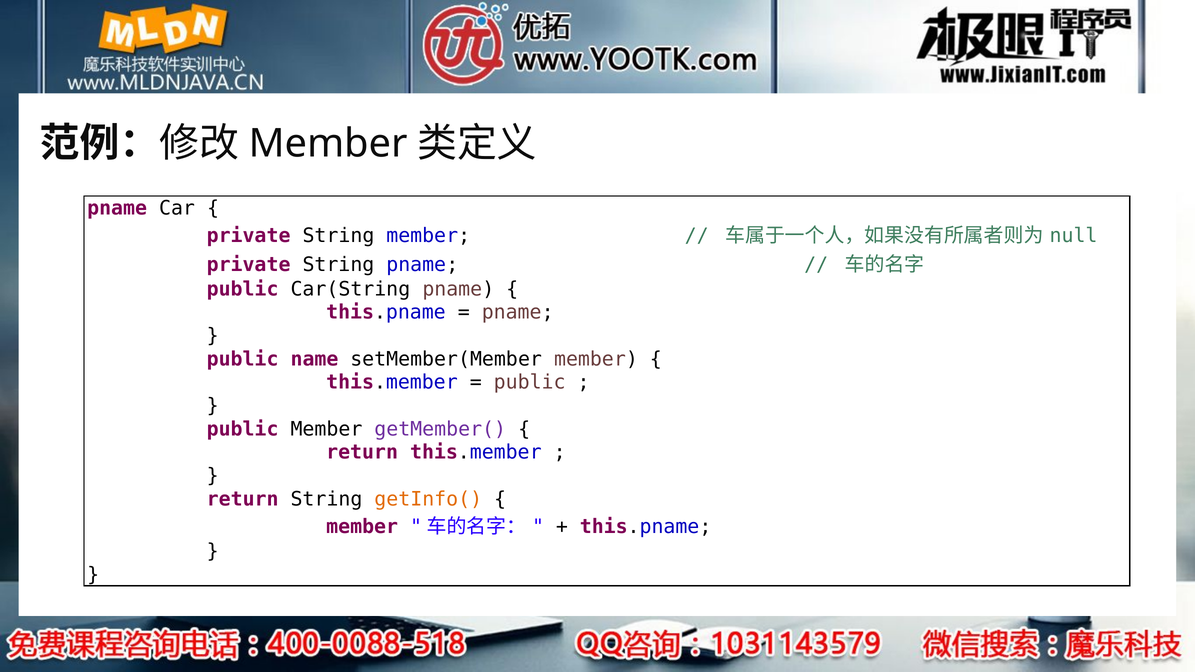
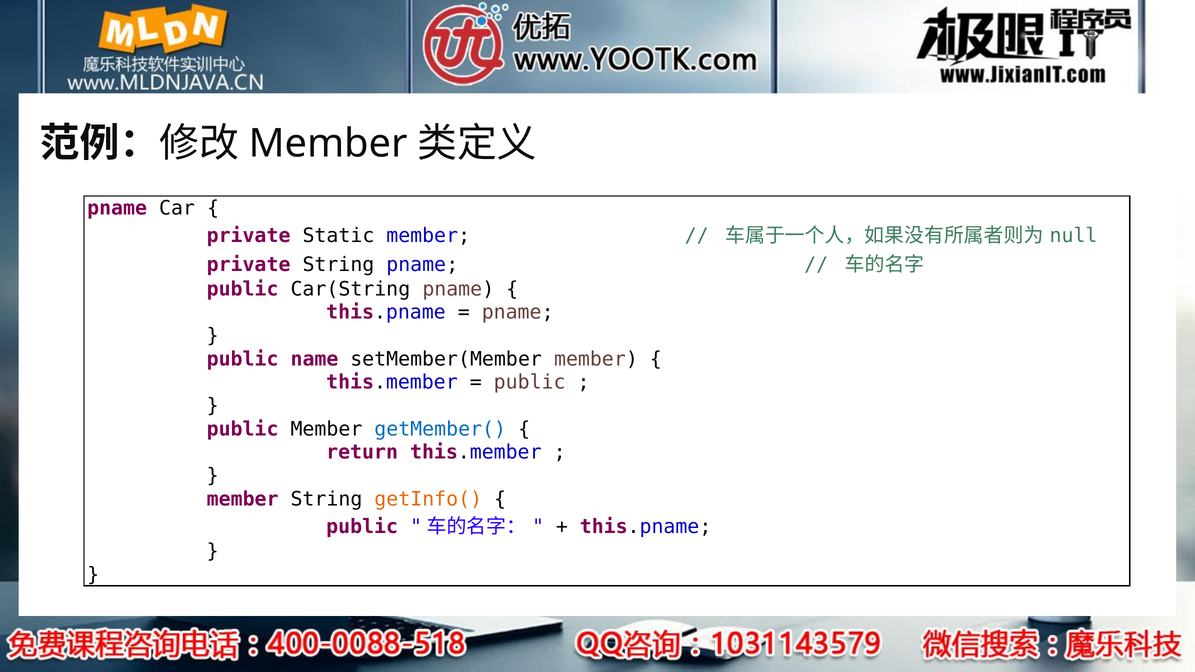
String at (338, 236): String -> Static
getMember( colour: purple -> blue
return at (243, 499): return -> member
member at (362, 527): member -> public
